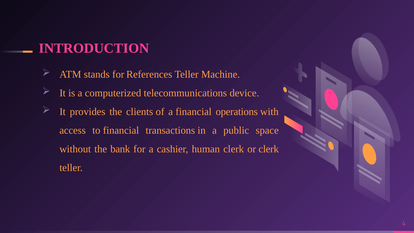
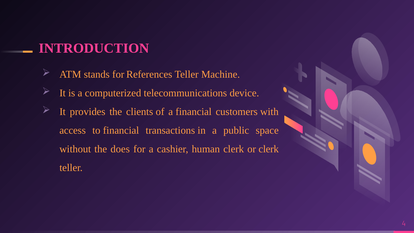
operations: operations -> customers
bank: bank -> does
